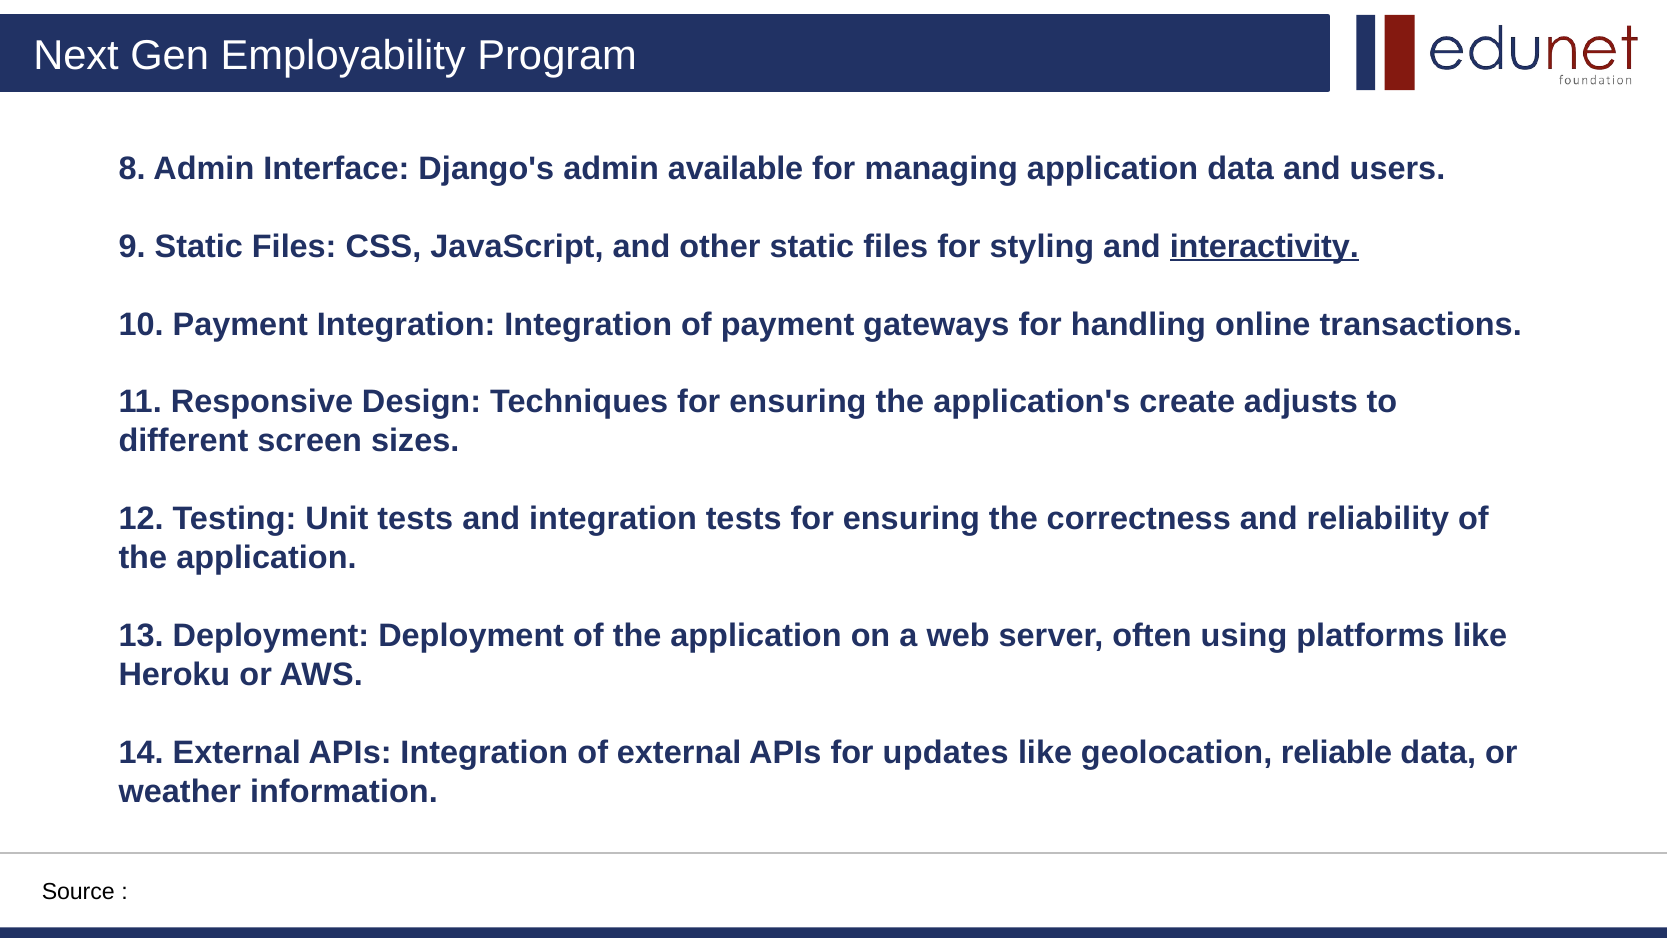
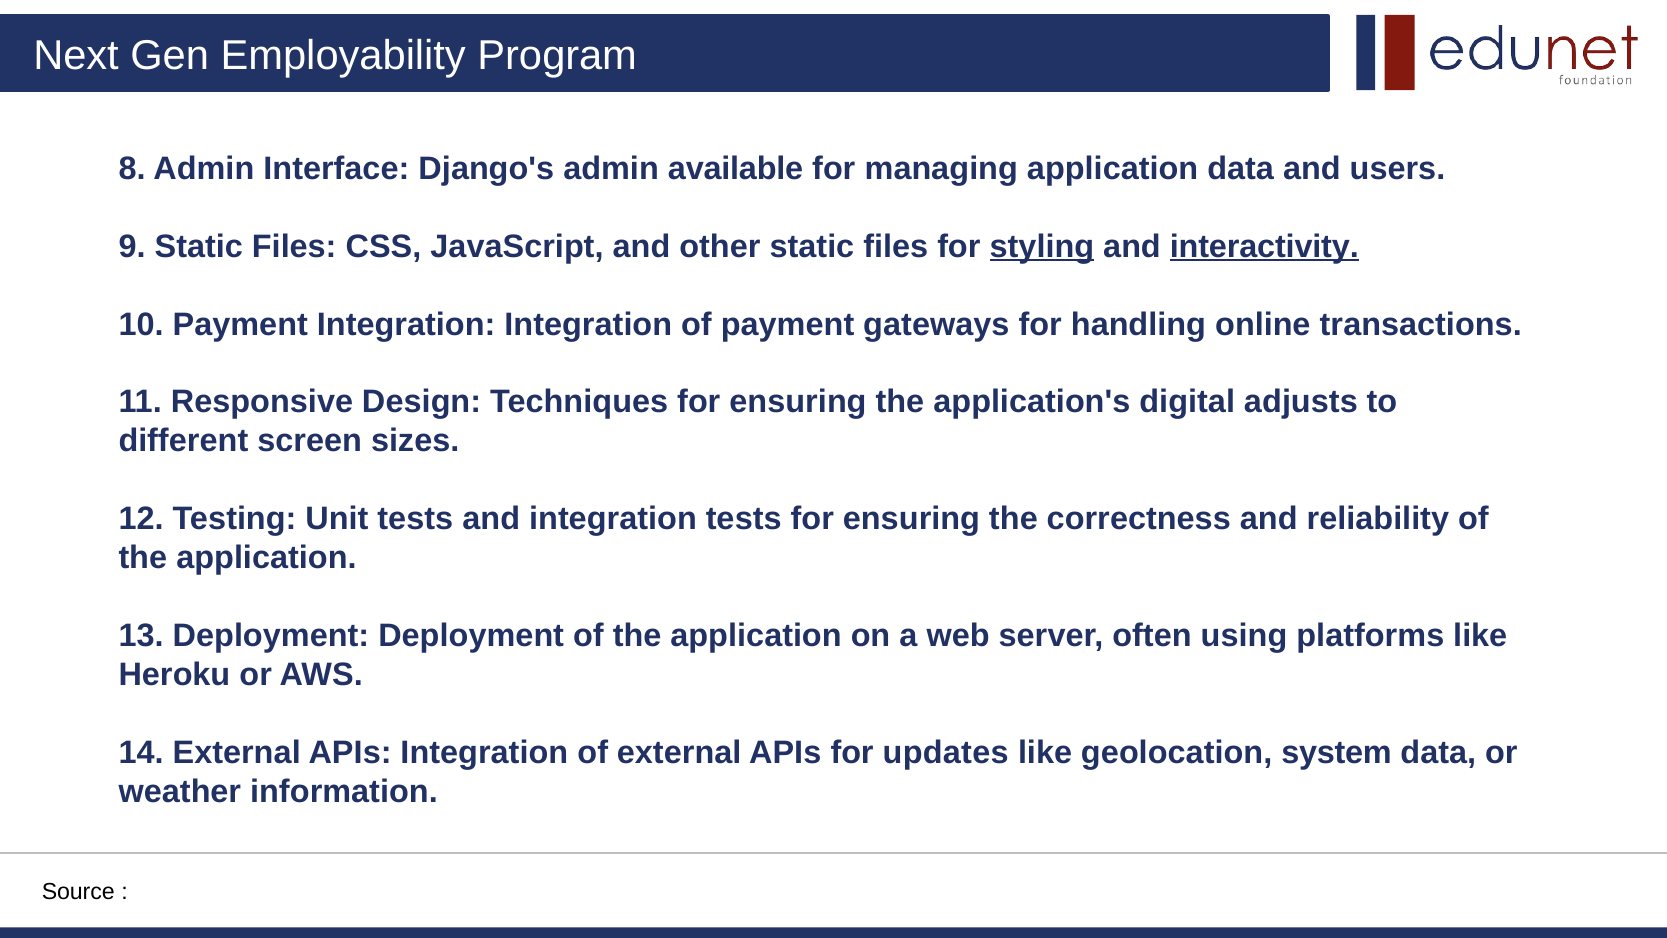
styling underline: none -> present
create: create -> digital
reliable: reliable -> system
